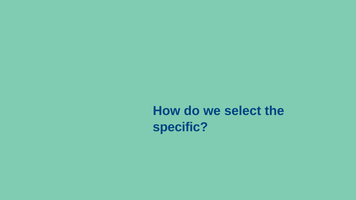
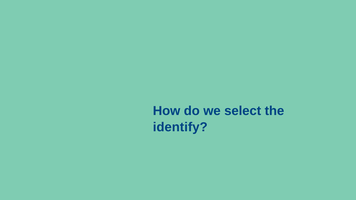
specific: specific -> identify
